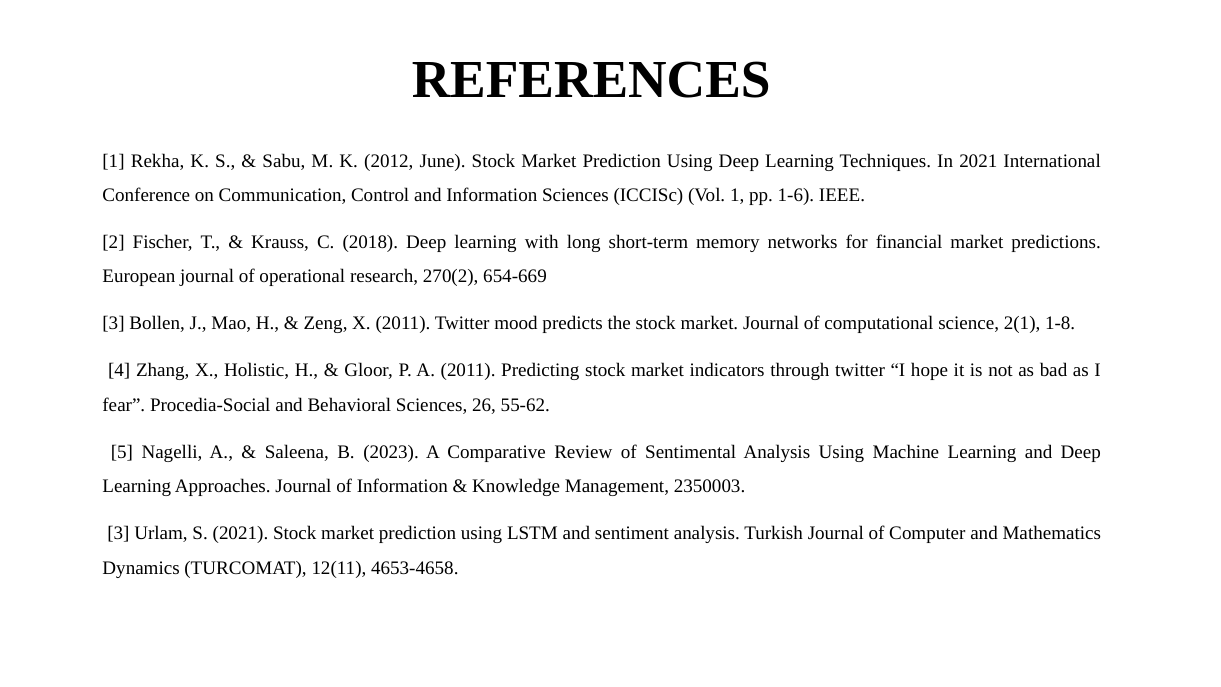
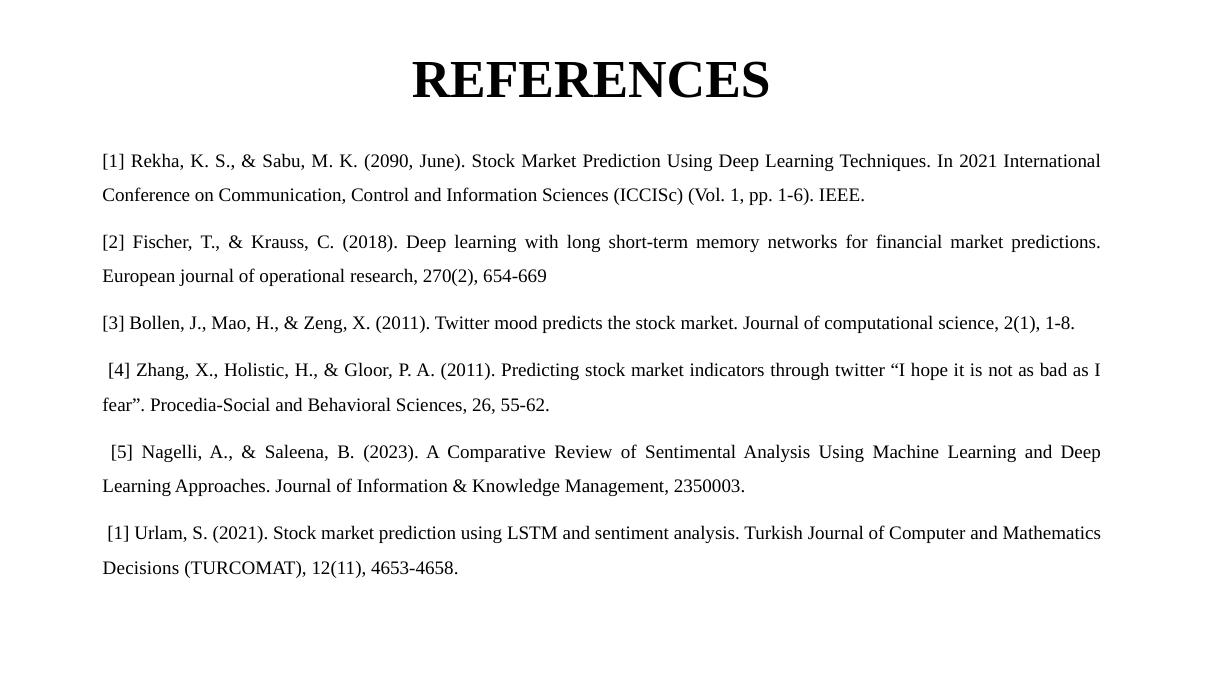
2012: 2012 -> 2090
3 at (118, 533): 3 -> 1
Dynamics: Dynamics -> Decisions
